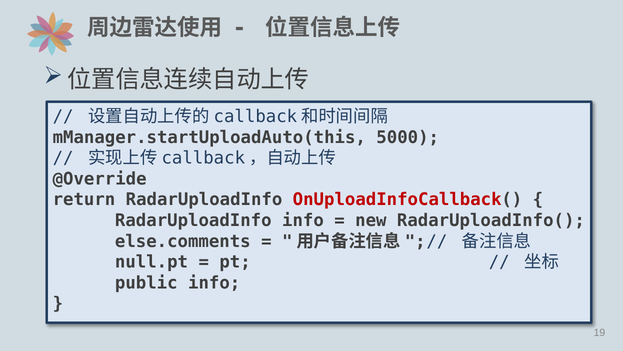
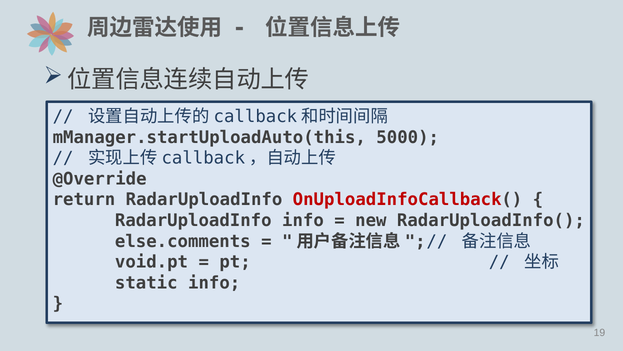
null.pt: null.pt -> void.pt
public: public -> static
